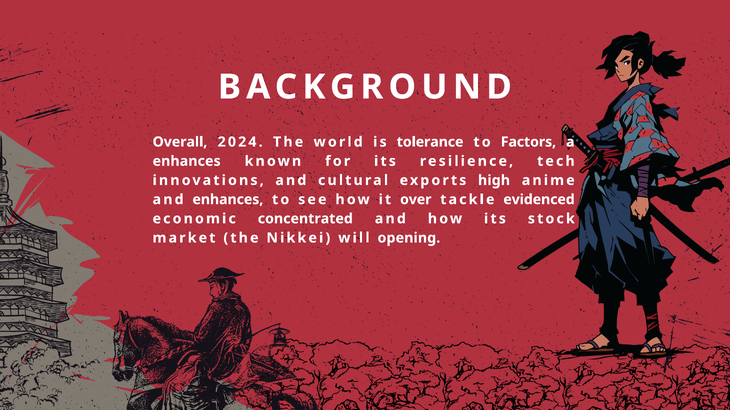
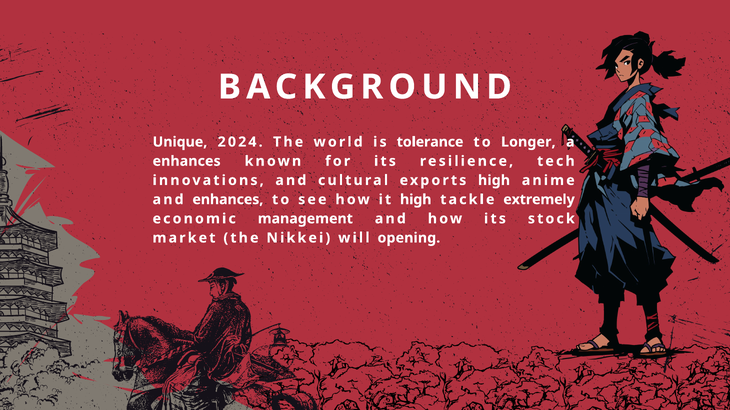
Overall: Overall -> Unique
Factors: Factors -> Longer
it over: over -> high
evidenced: evidenced -> extremely
concentrated: concentrated -> management
